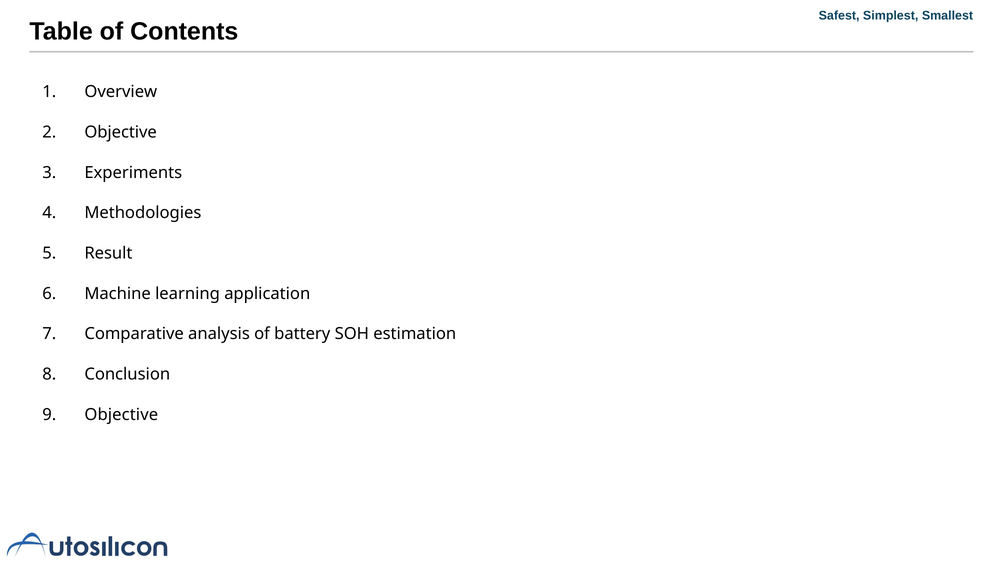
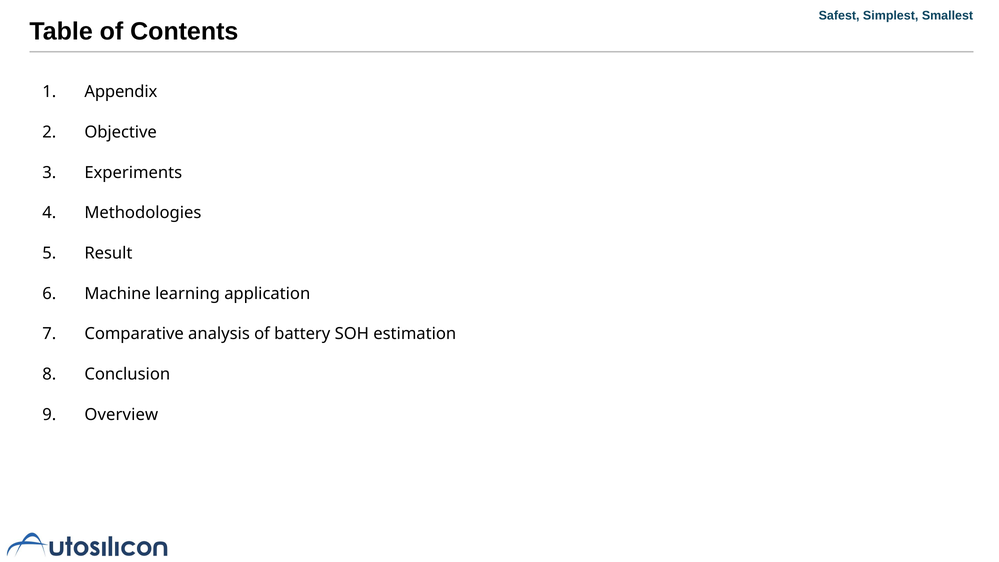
Overview: Overview -> Appendix
Objective at (121, 415): Objective -> Overview
